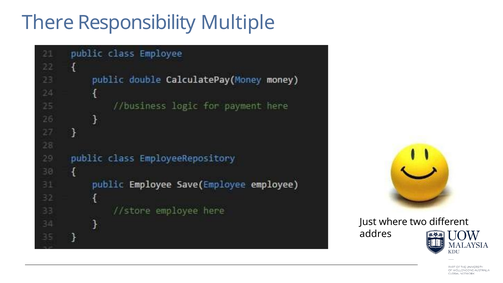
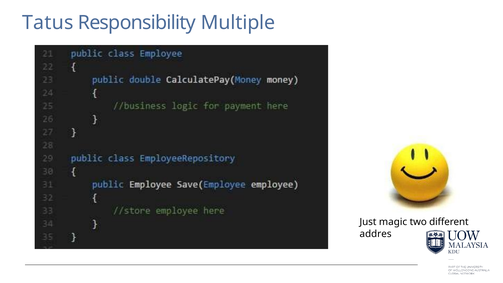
There: There -> Tatus
where: where -> magic
